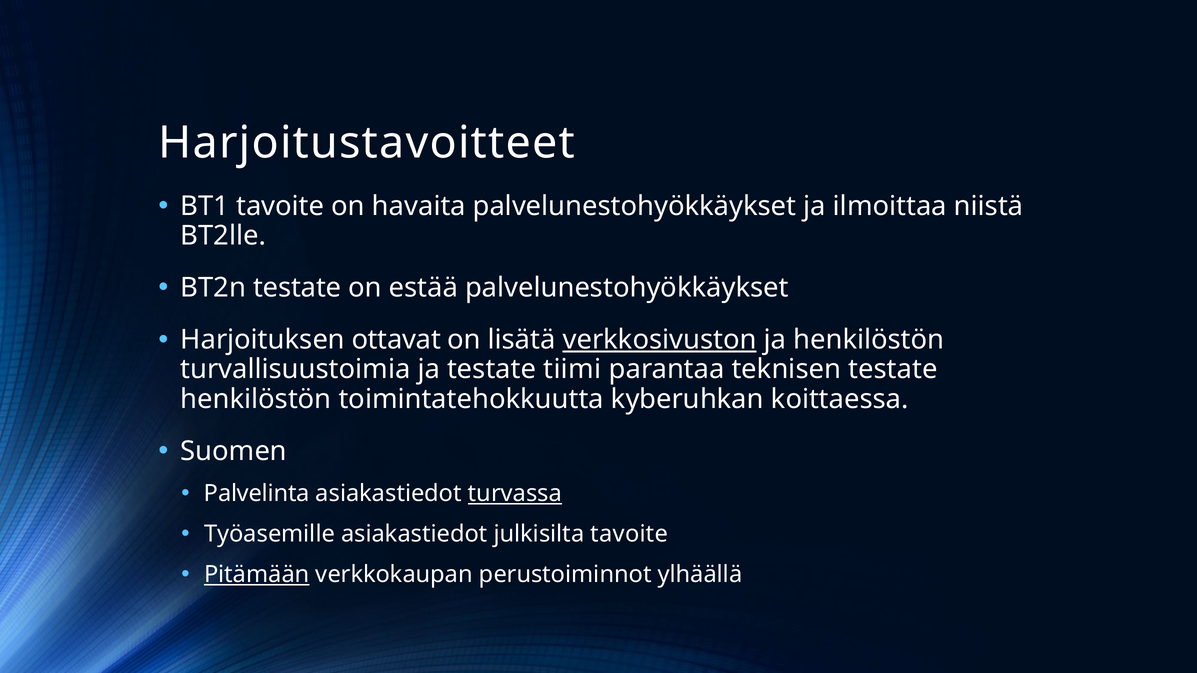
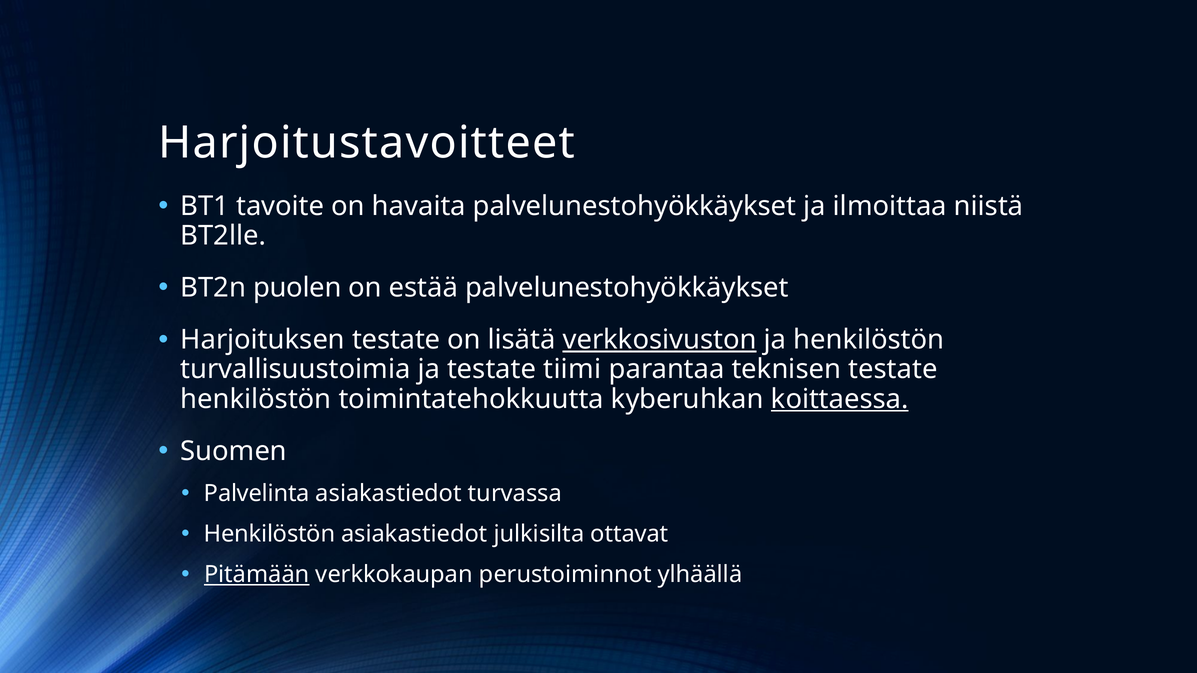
BT2n testate: testate -> puolen
Harjoituksen ottavat: ottavat -> testate
koittaessa underline: none -> present
turvassa underline: present -> none
Työasemille at (270, 534): Työasemille -> Henkilöstön
julkisilta tavoite: tavoite -> ottavat
